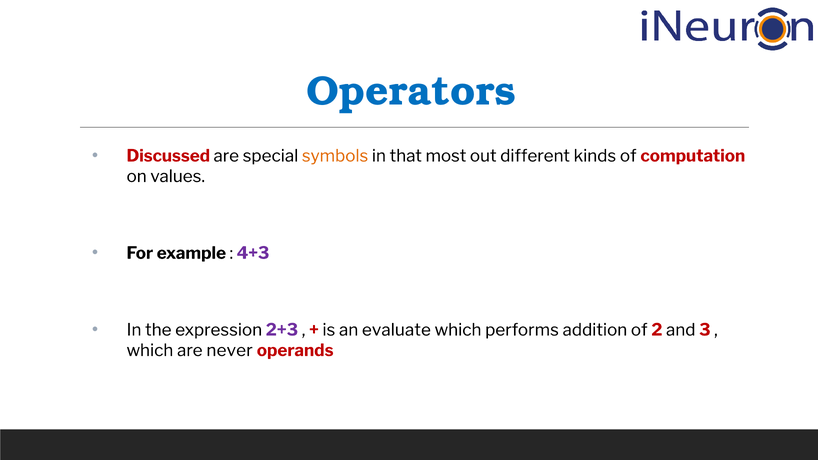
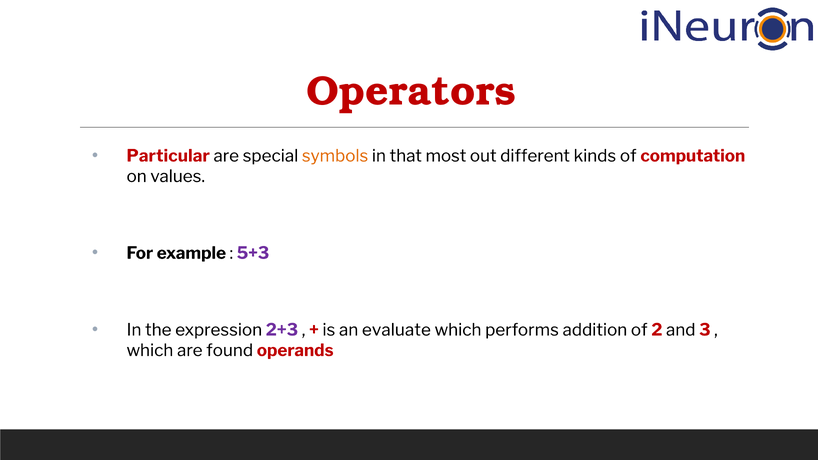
Operators colour: blue -> red
Discussed: Discussed -> Particular
4+3: 4+3 -> 5+3
never: never -> found
